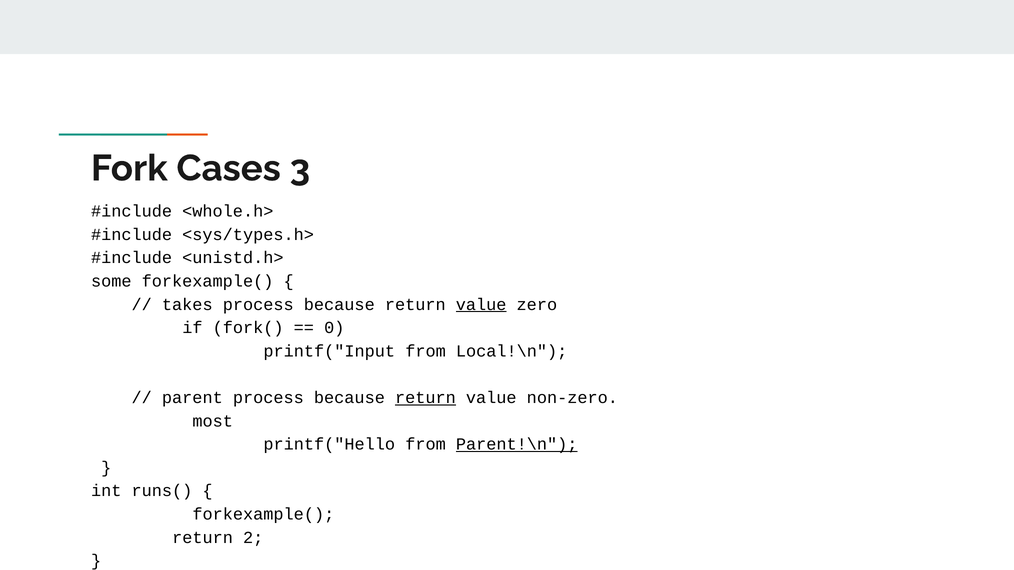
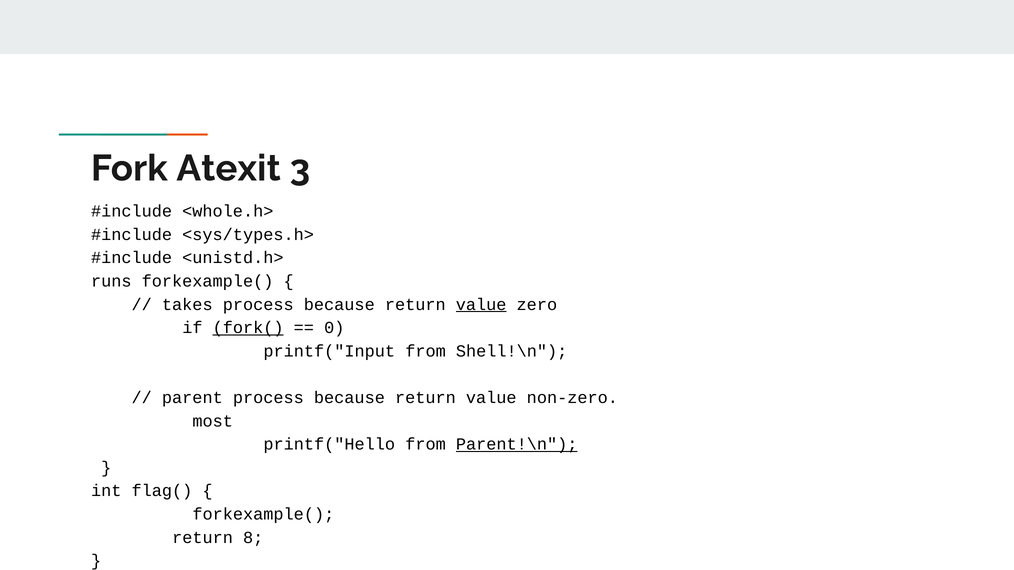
Cases: Cases -> Atexit
some: some -> runs
fork( underline: none -> present
Local!\n: Local!\n -> Shell!\n
return at (425, 398) underline: present -> none
runs(: runs( -> flag(
2: 2 -> 8
